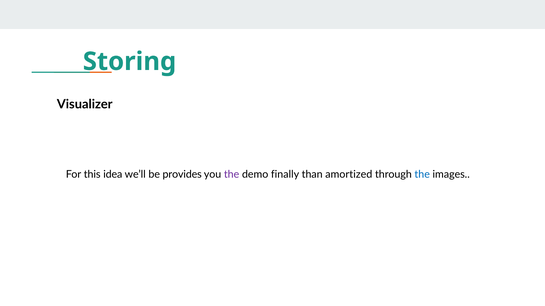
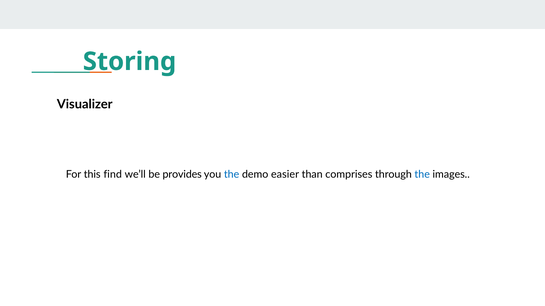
idea: idea -> find
the at (232, 175) colour: purple -> blue
finally: finally -> easier
amortized: amortized -> comprises
